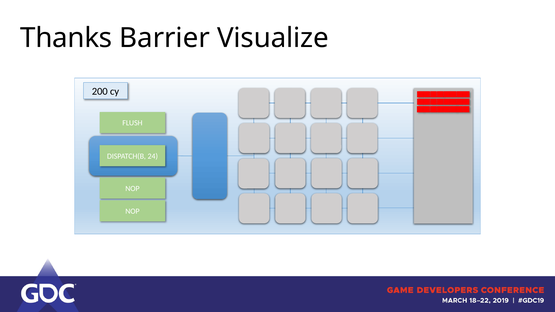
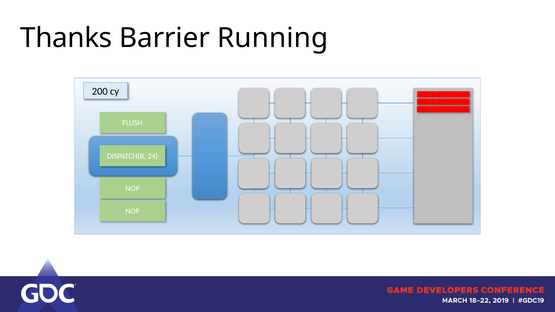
Visualize: Visualize -> Running
